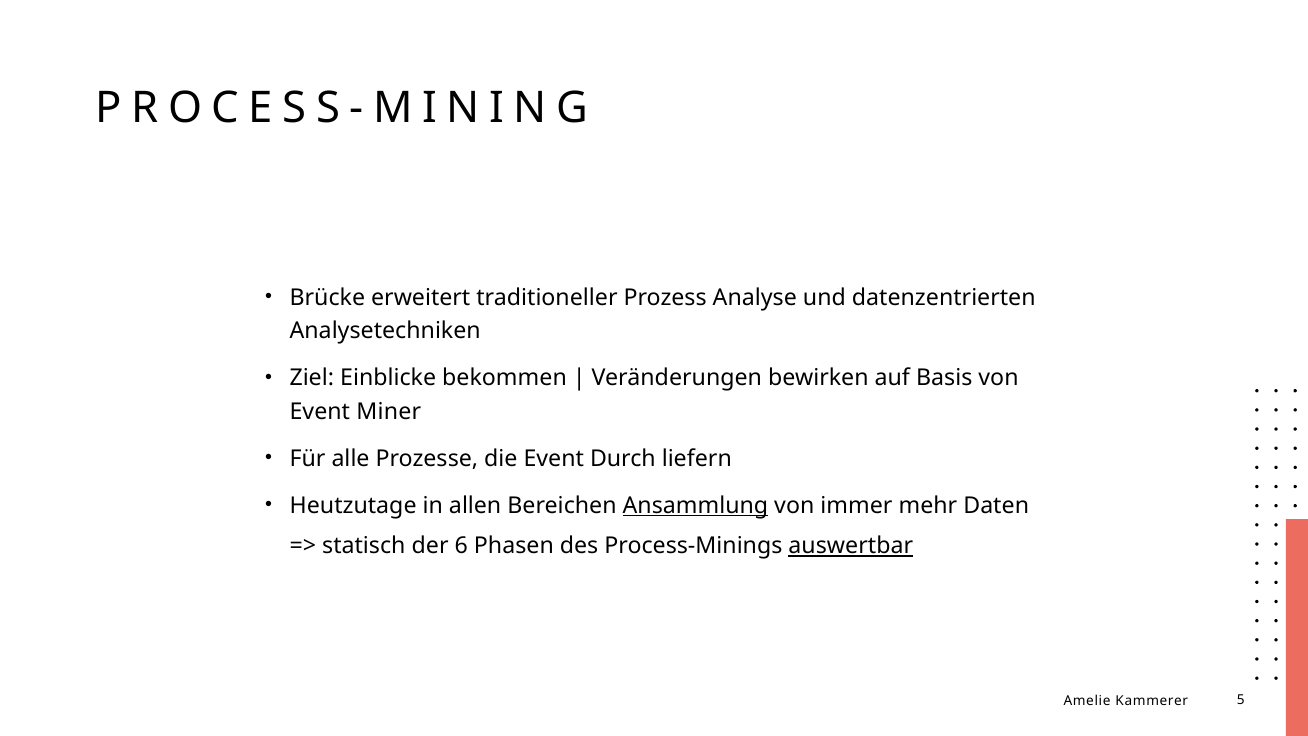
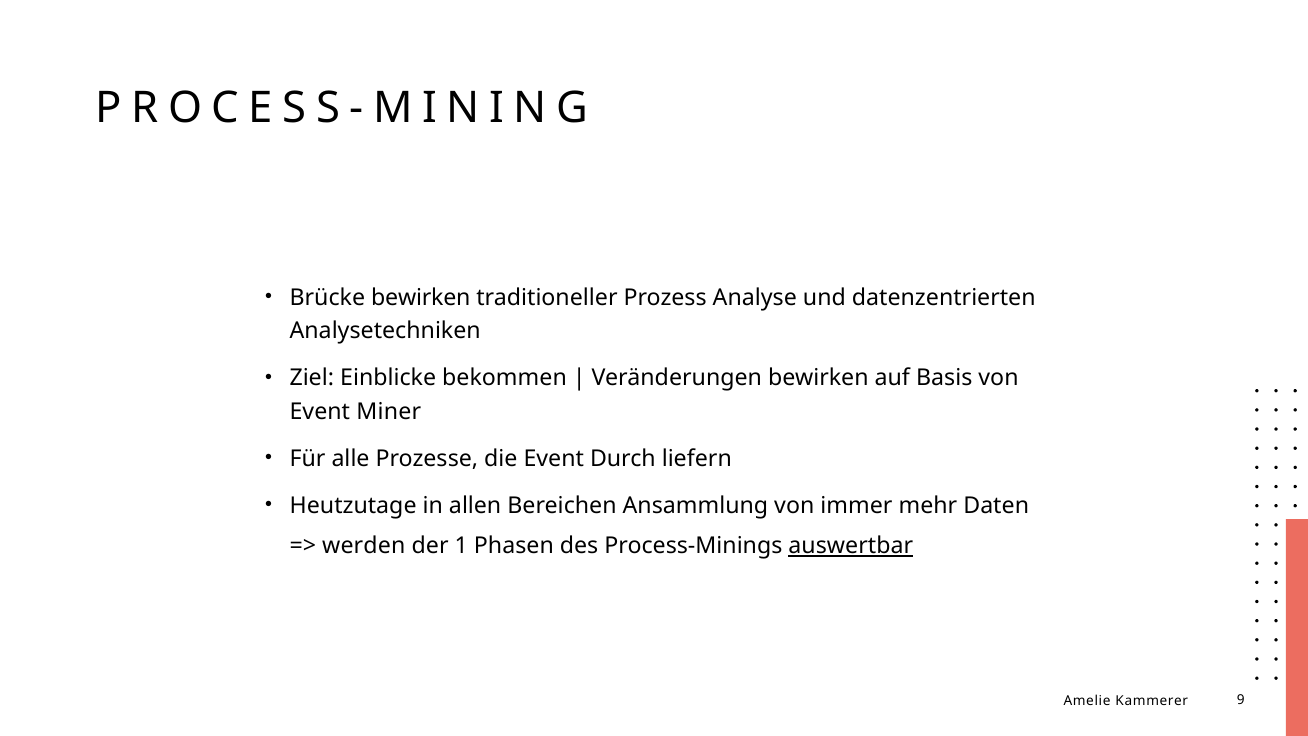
Brücke erweitert: erweitert -> bewirken
Ansammlung underline: present -> none
statisch: statisch -> werden
6: 6 -> 1
5: 5 -> 9
